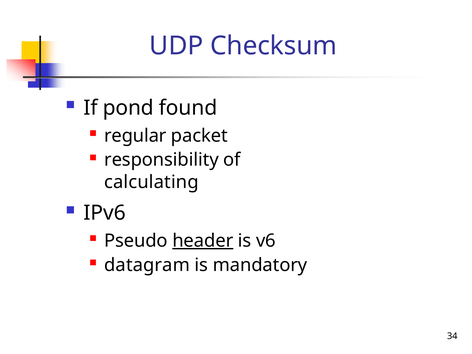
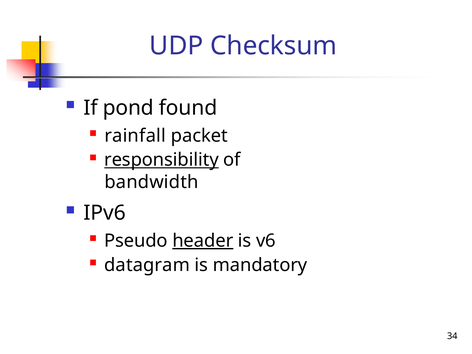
regular: regular -> rainfall
responsibility underline: none -> present
calculating: calculating -> bandwidth
